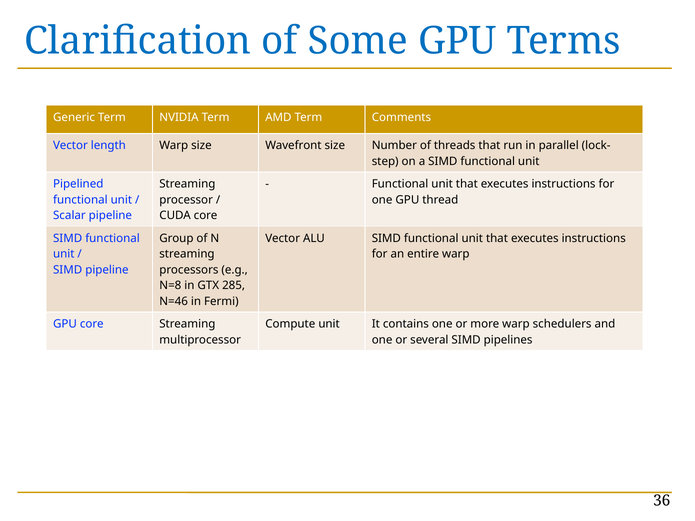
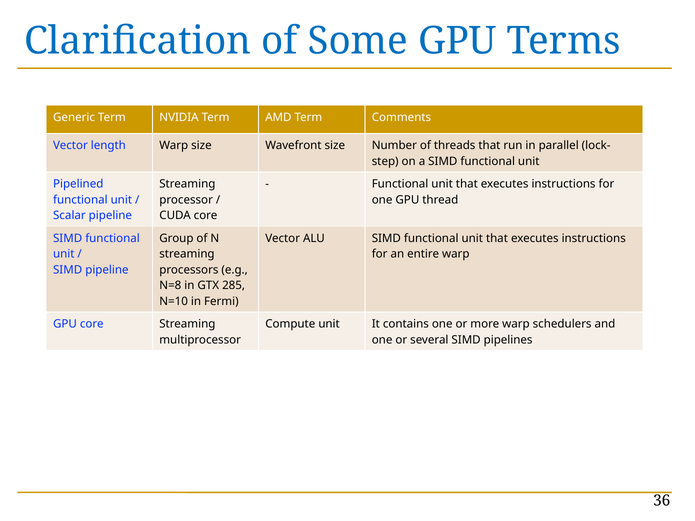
N=46: N=46 -> N=10
